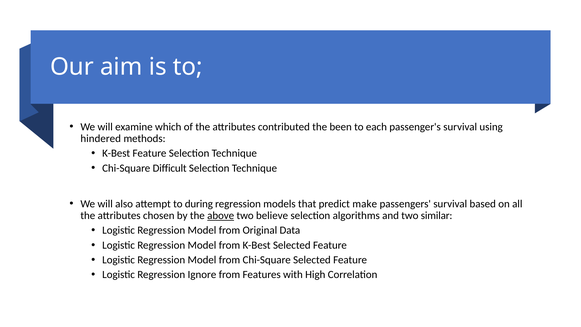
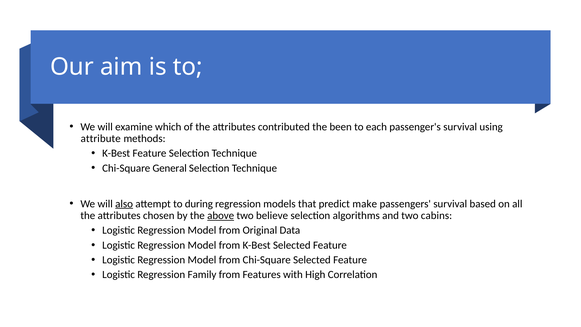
hindered: hindered -> attribute
Difficult: Difficult -> General
also underline: none -> present
similar: similar -> cabins
Ignore: Ignore -> Family
